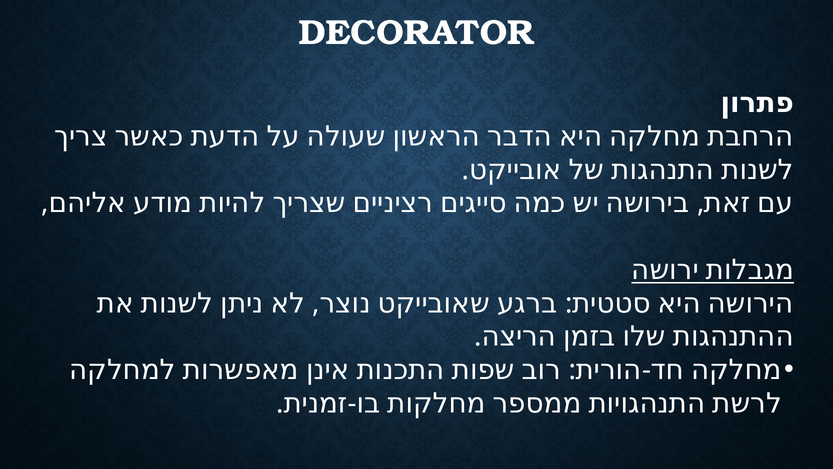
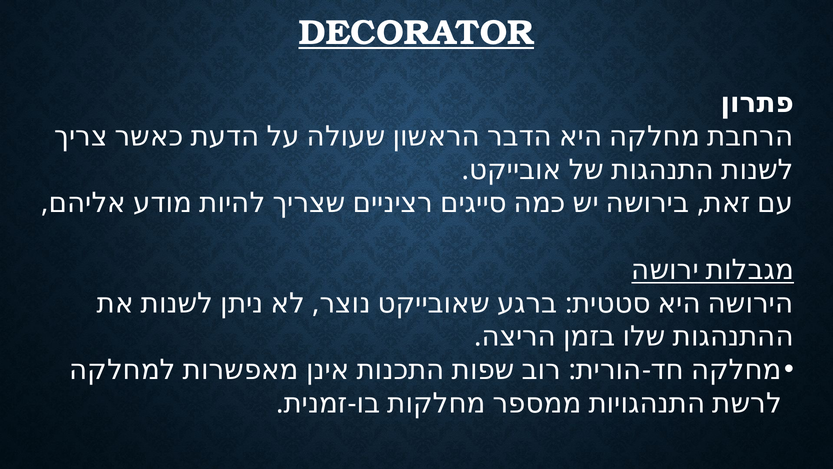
DECORATOR underline: none -> present
